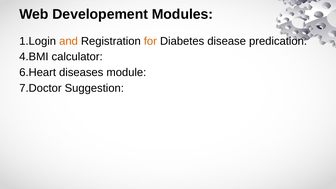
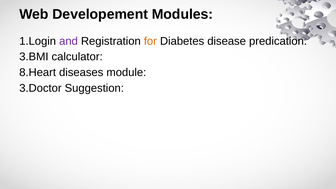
and colour: orange -> purple
4.BMI: 4.BMI -> 3.BMI
6.Heart: 6.Heart -> 8.Heart
7.Doctor: 7.Doctor -> 3.Doctor
